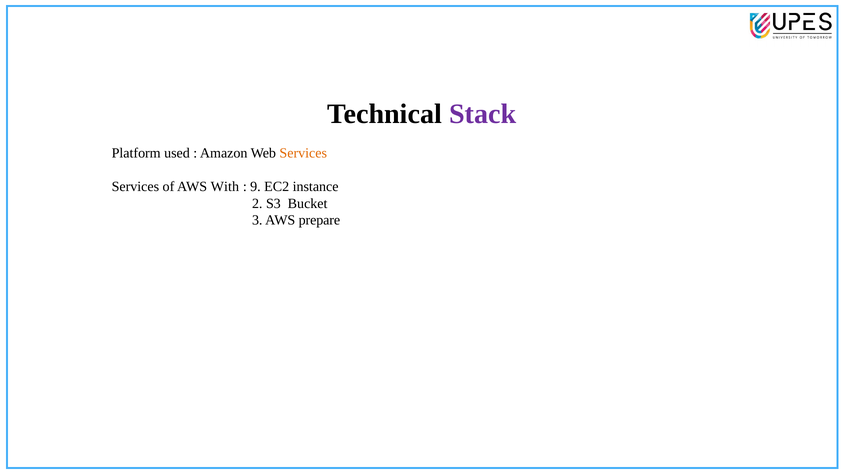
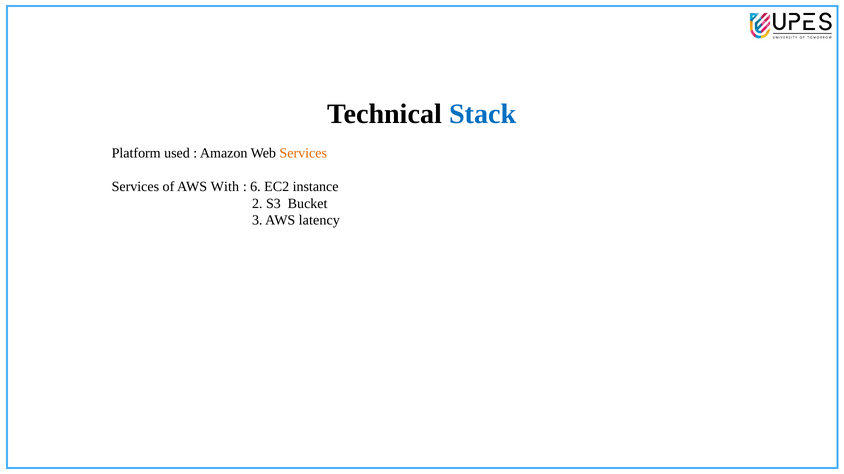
Stack colour: purple -> blue
9: 9 -> 6
prepare: prepare -> latency
